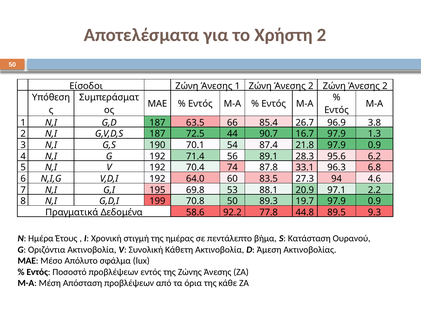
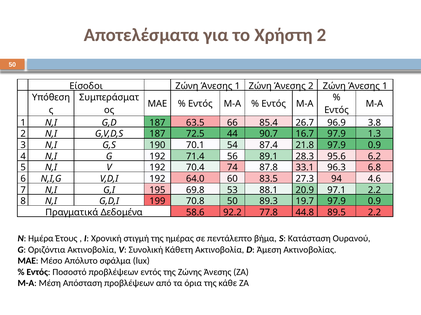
2 Ζώνη Άνεσης 2: 2 -> 1
89.5 9.3: 9.3 -> 2.2
